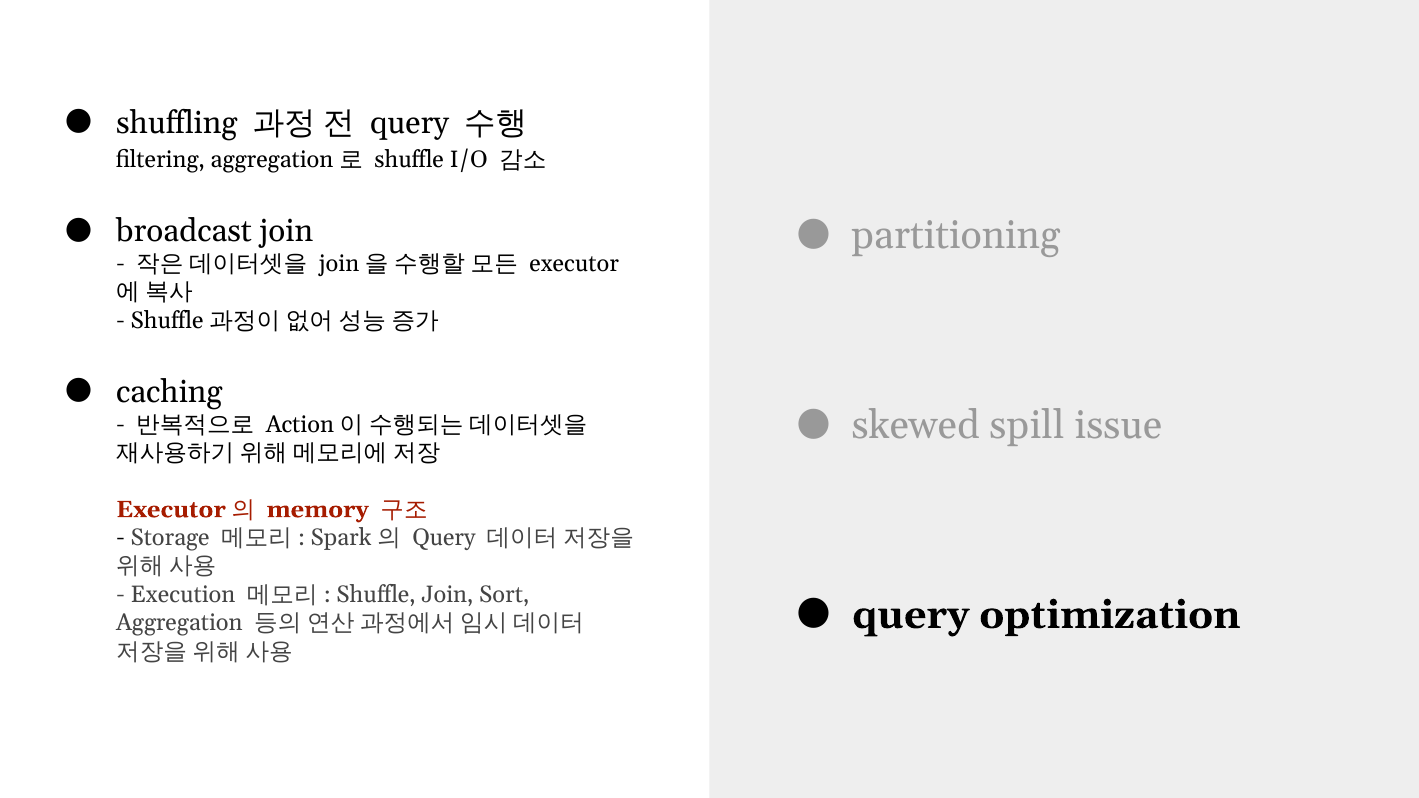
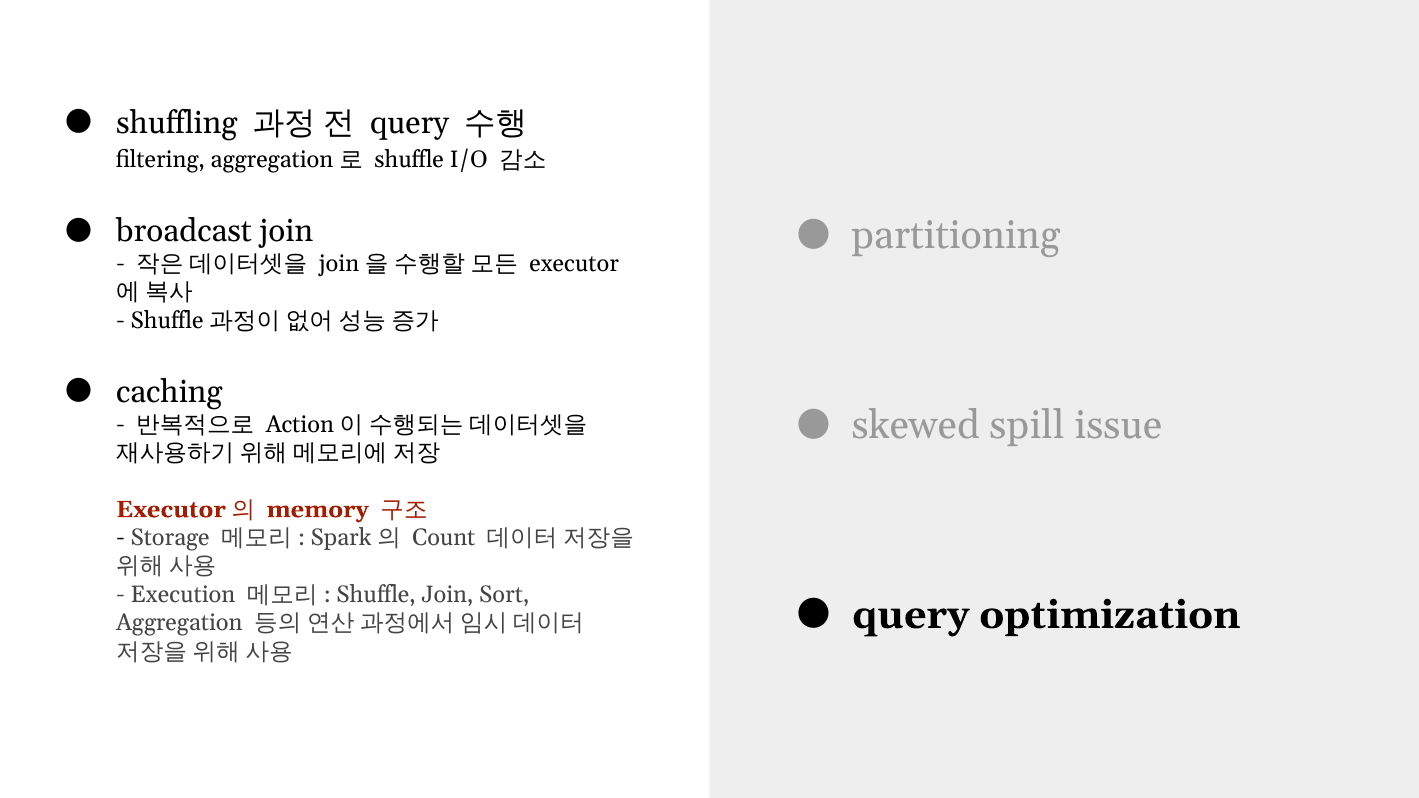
Query at (444, 538): Query -> Count
